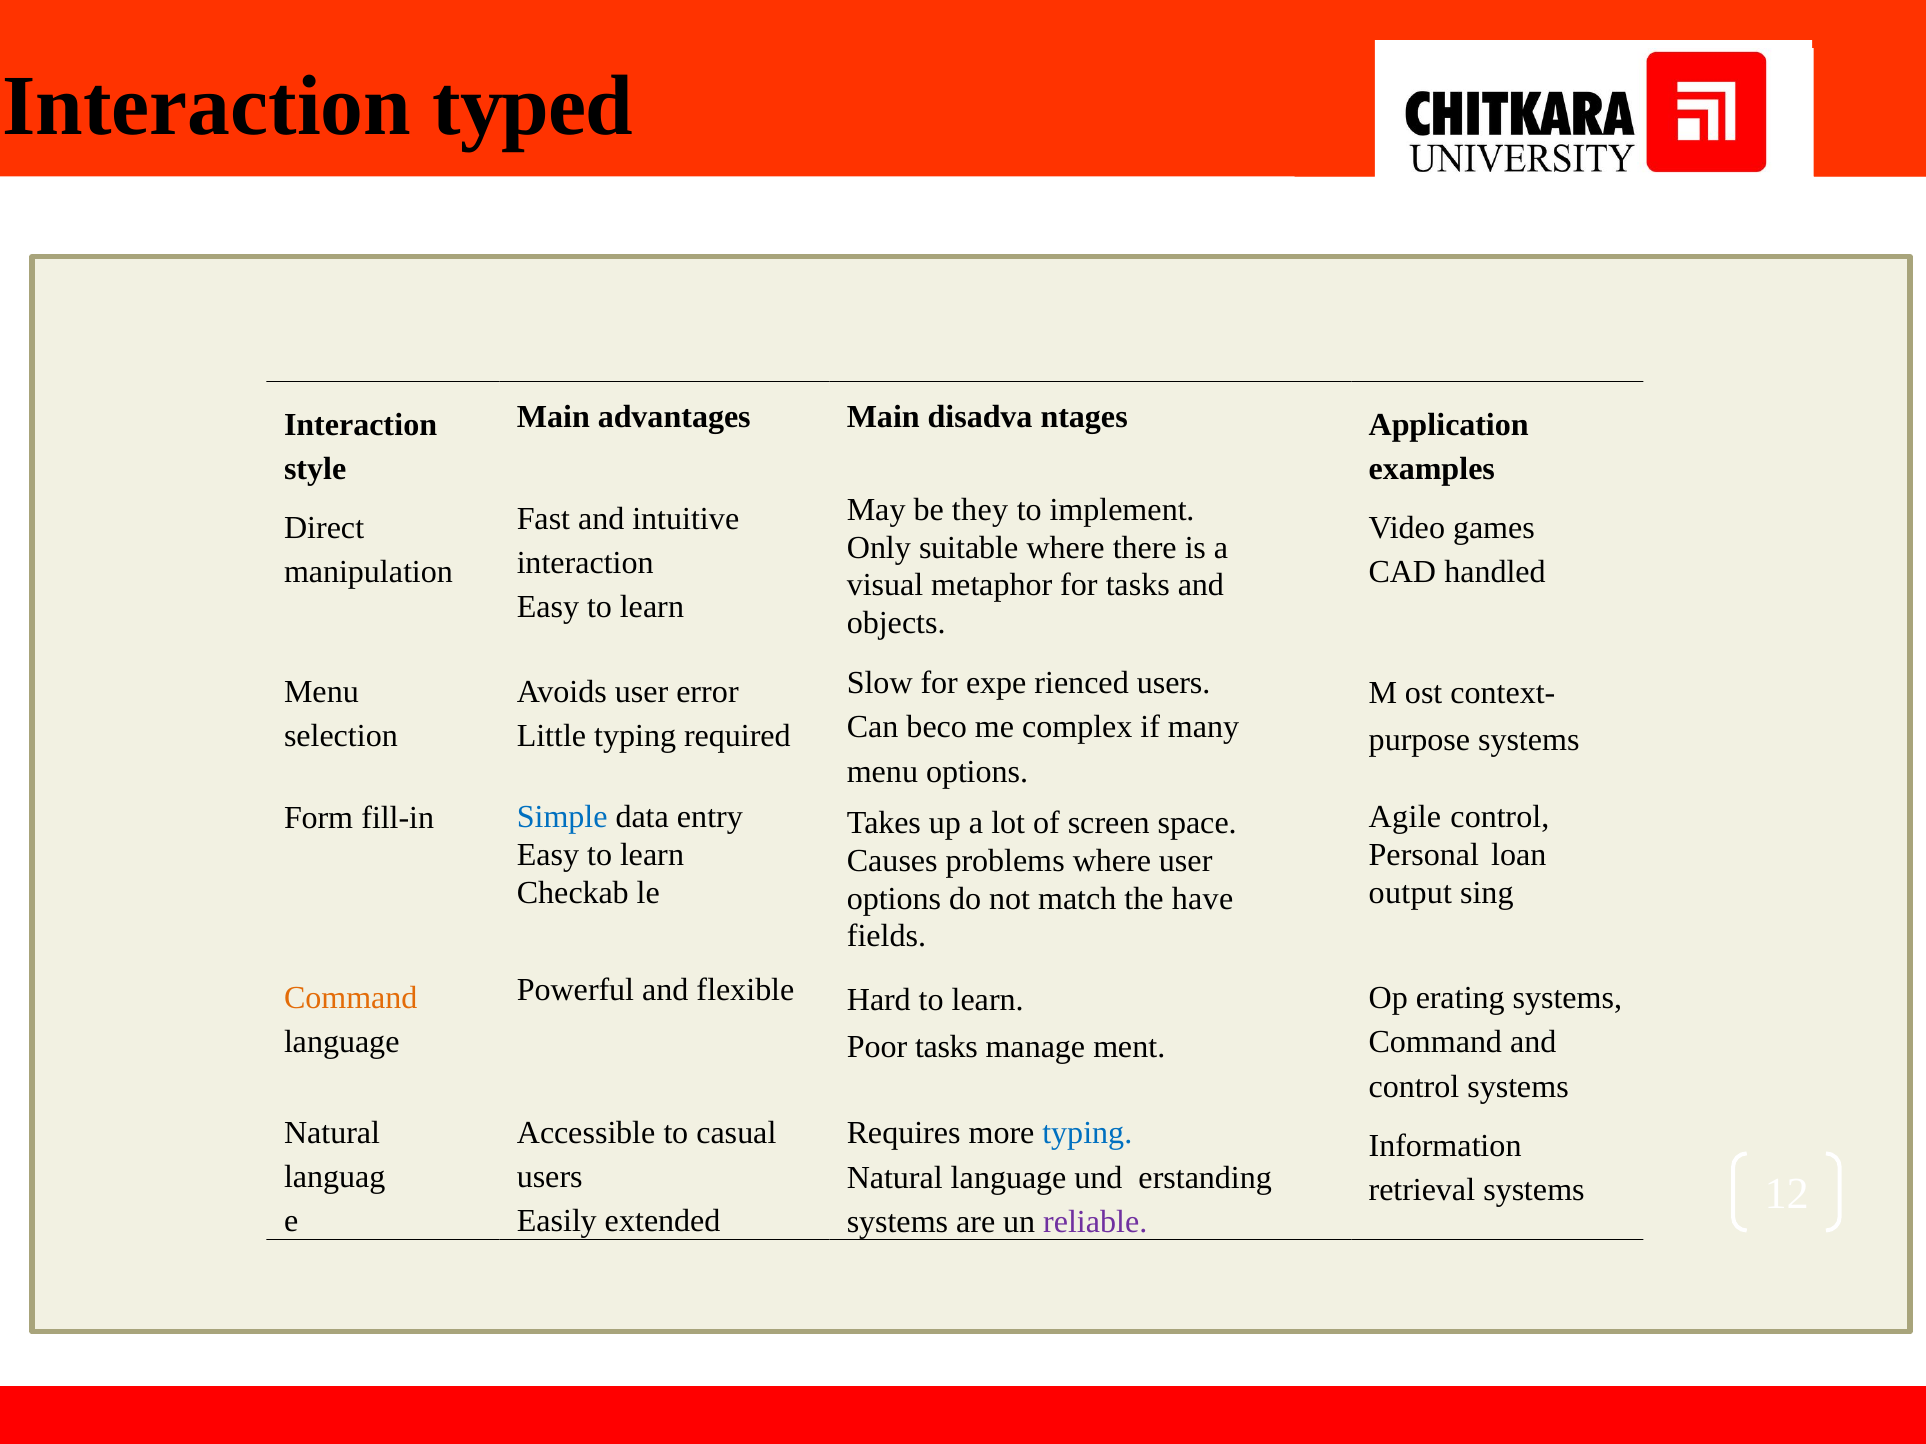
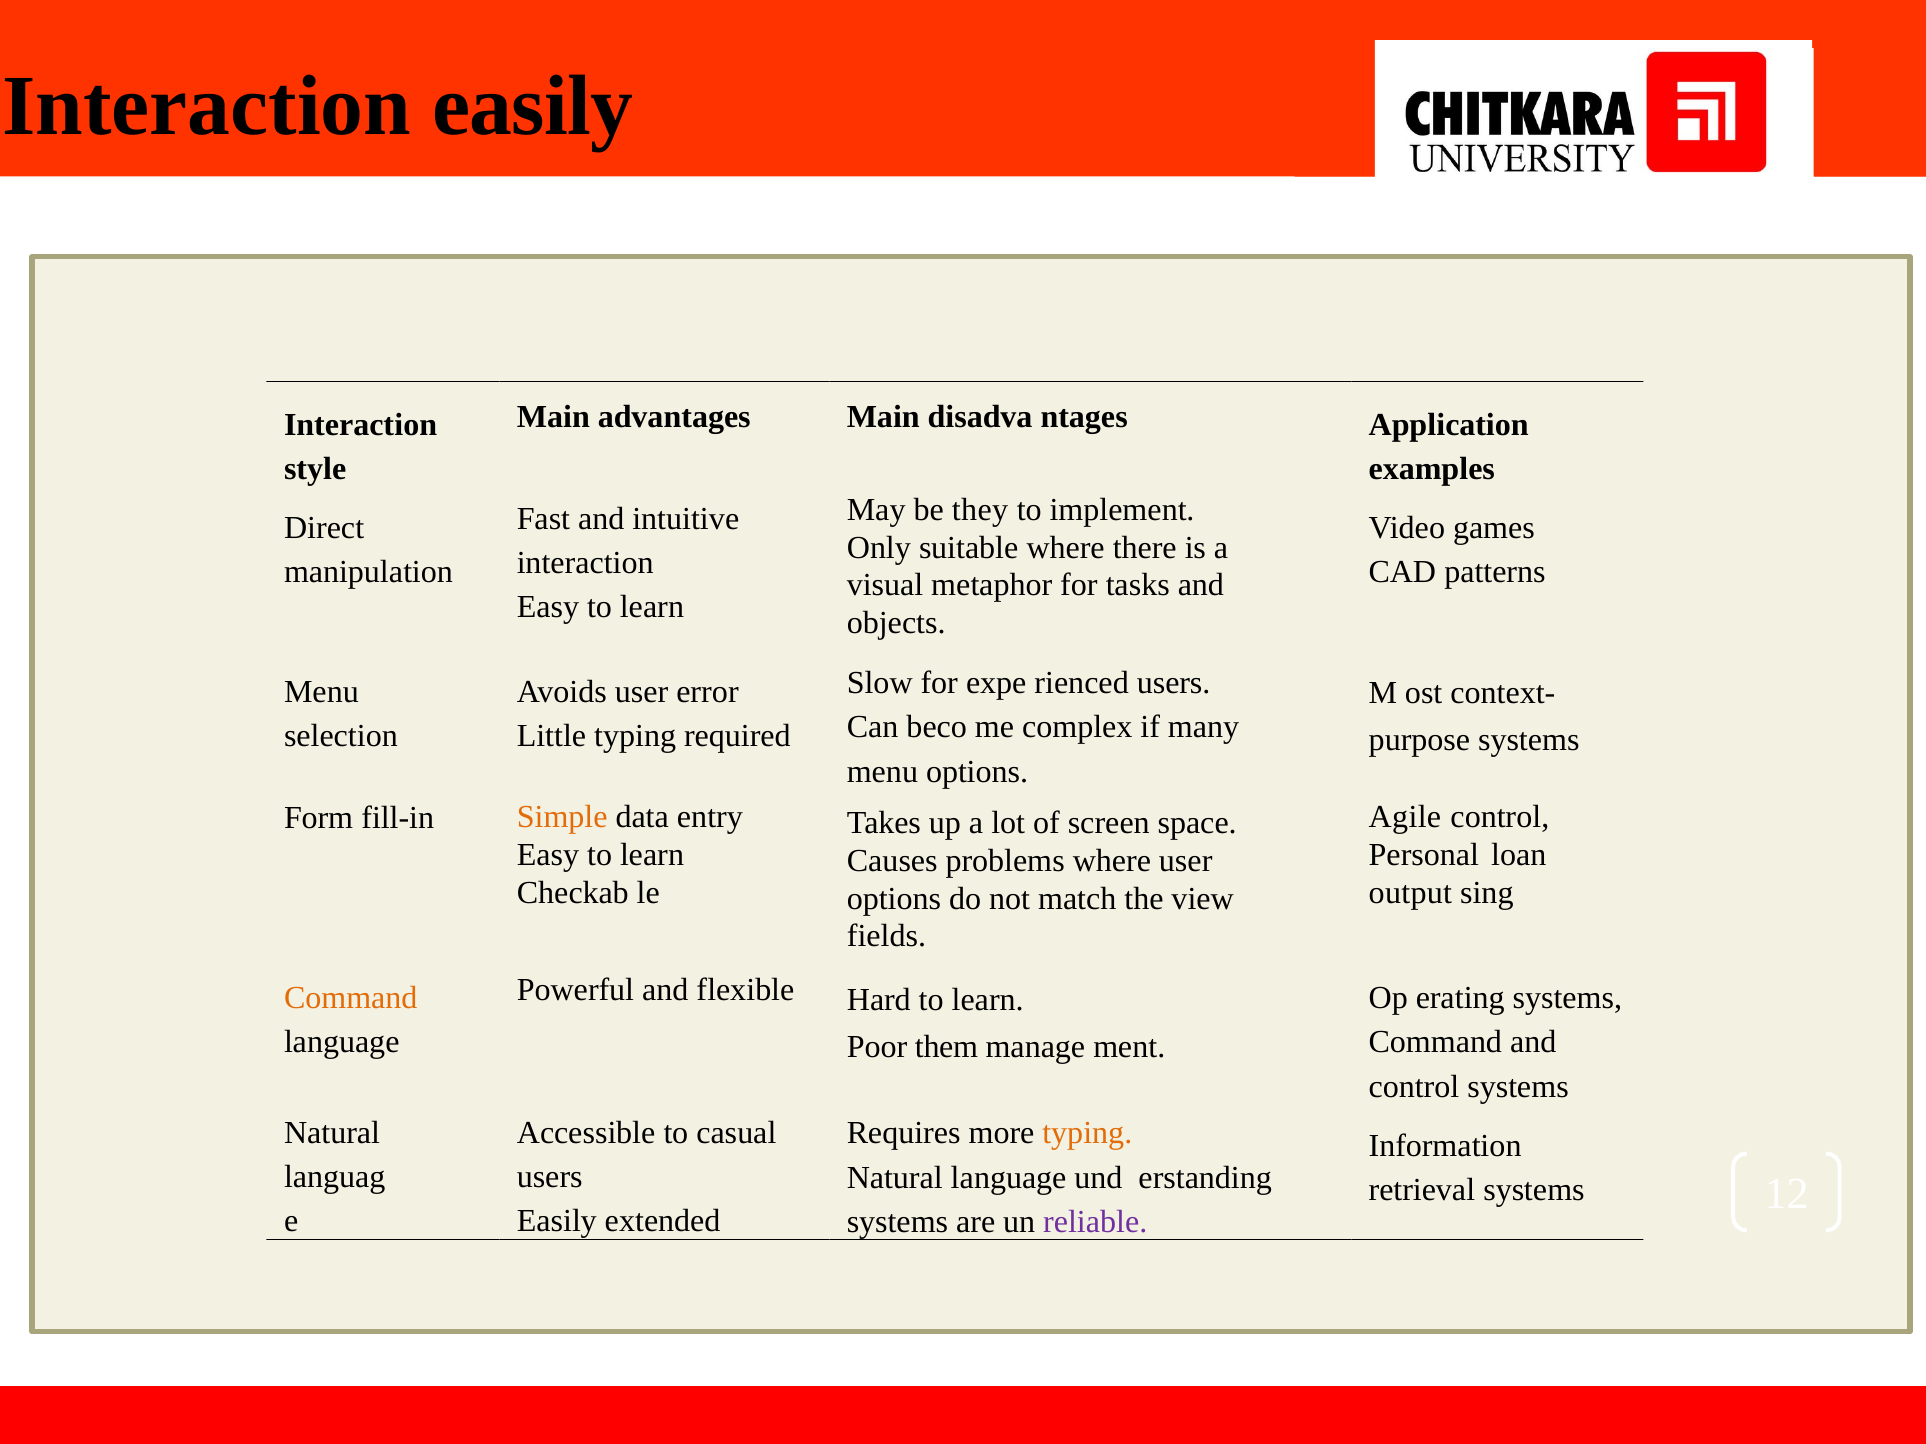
Interaction typed: typed -> easily
handled: handled -> patterns
Simple colour: blue -> orange
have: have -> view
Poor tasks: tasks -> them
typing at (1087, 1134) colour: blue -> orange
